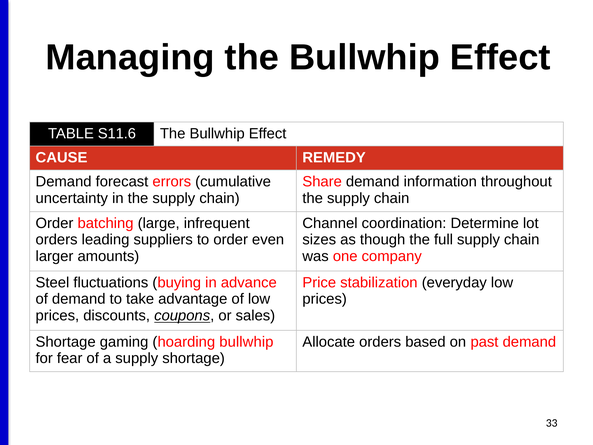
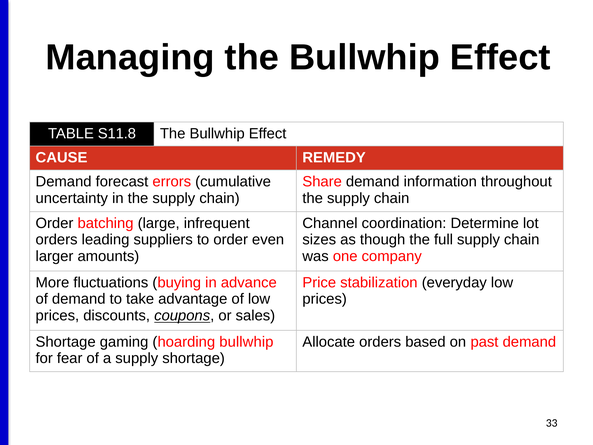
S11.6: S11.6 -> S11.8
Steel: Steel -> More
